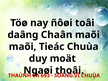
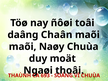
Tieác: Tieác -> Naøy
